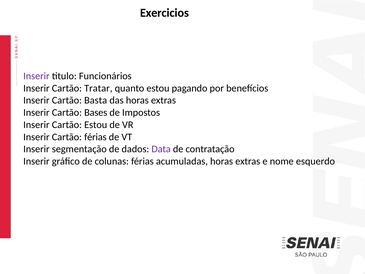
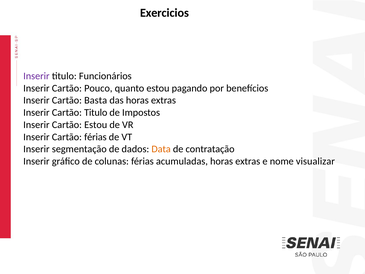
Tratar: Tratar -> Pouco
Cartão Bases: Bases -> Titulo
Data colour: purple -> orange
esquerdo: esquerdo -> visualizar
